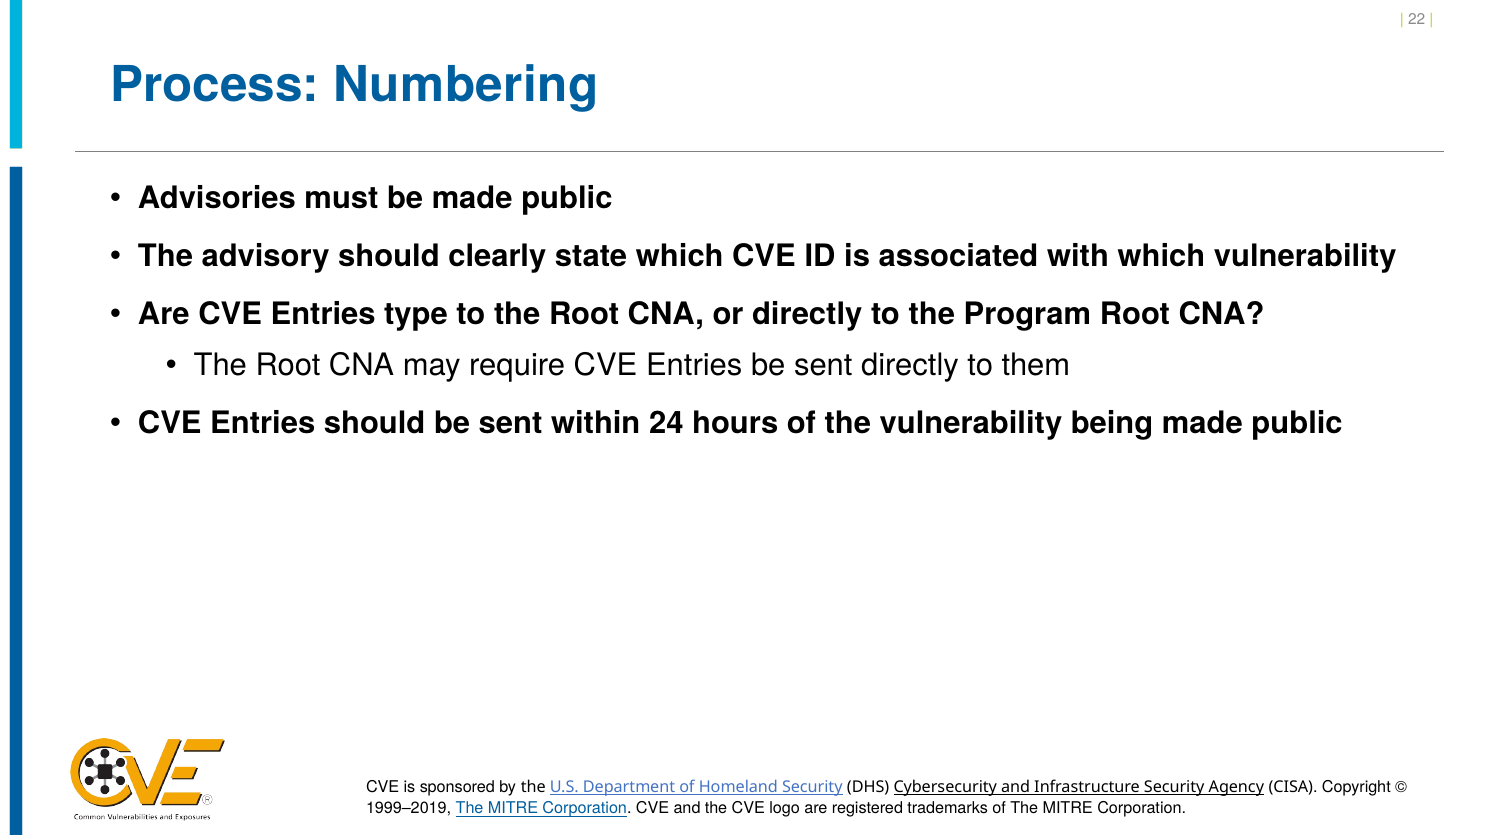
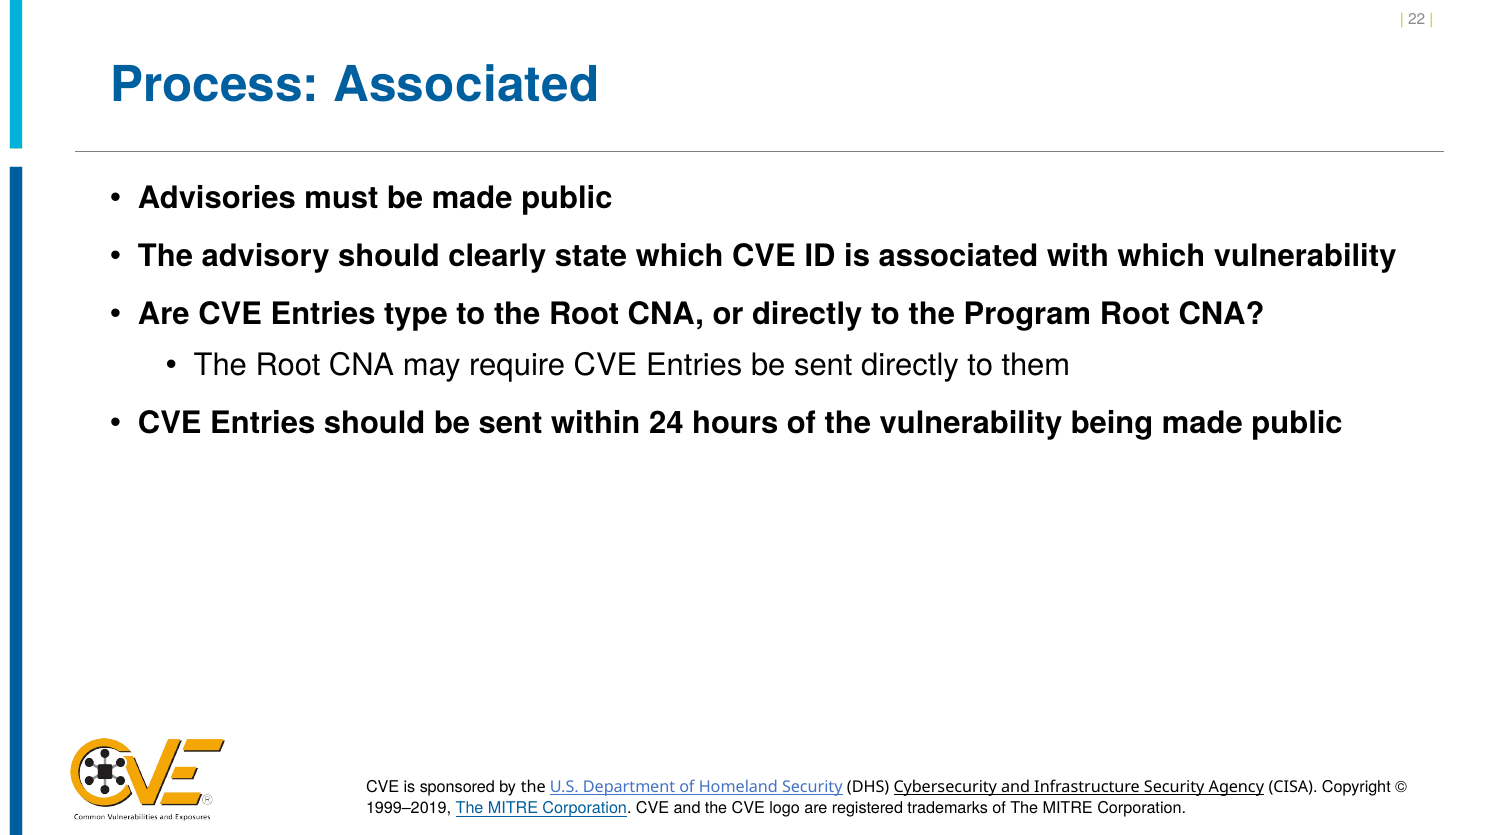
Process Numbering: Numbering -> Associated
